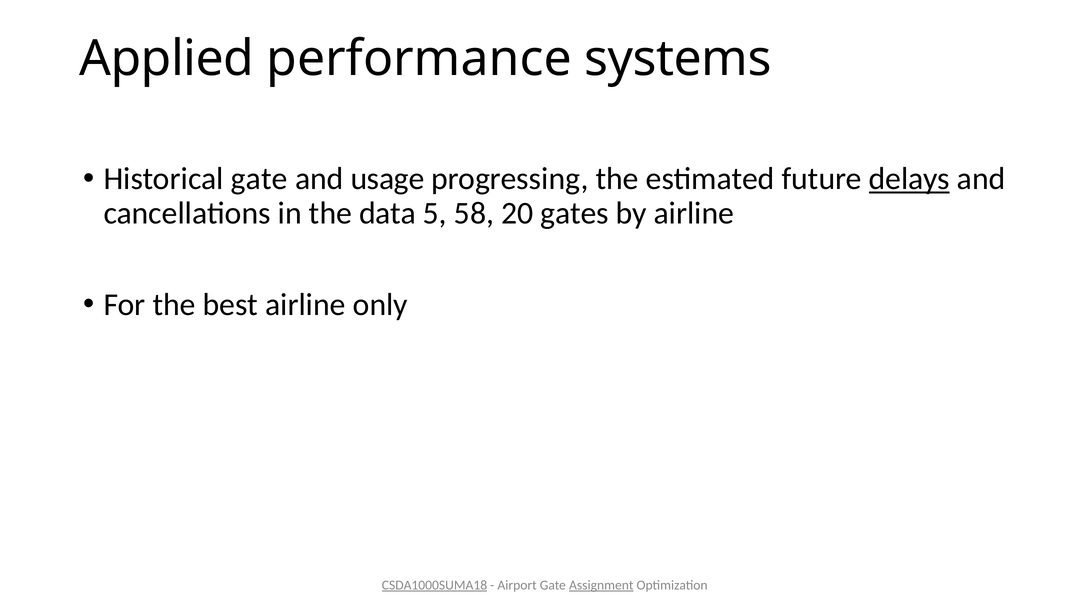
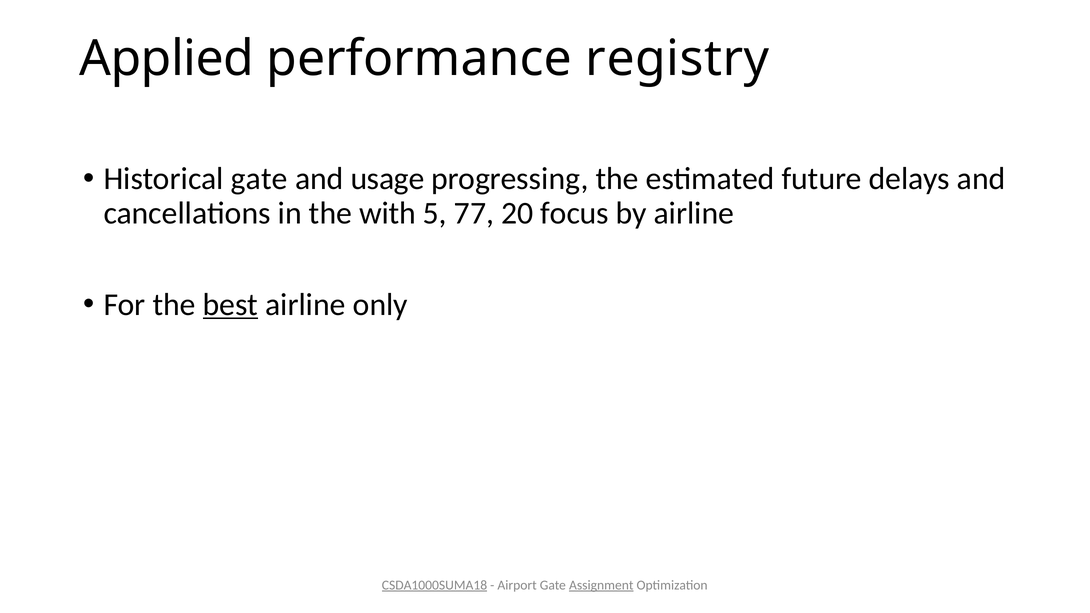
systems: systems -> registry
delays underline: present -> none
data: data -> with
58: 58 -> 77
gates: gates -> focus
best underline: none -> present
